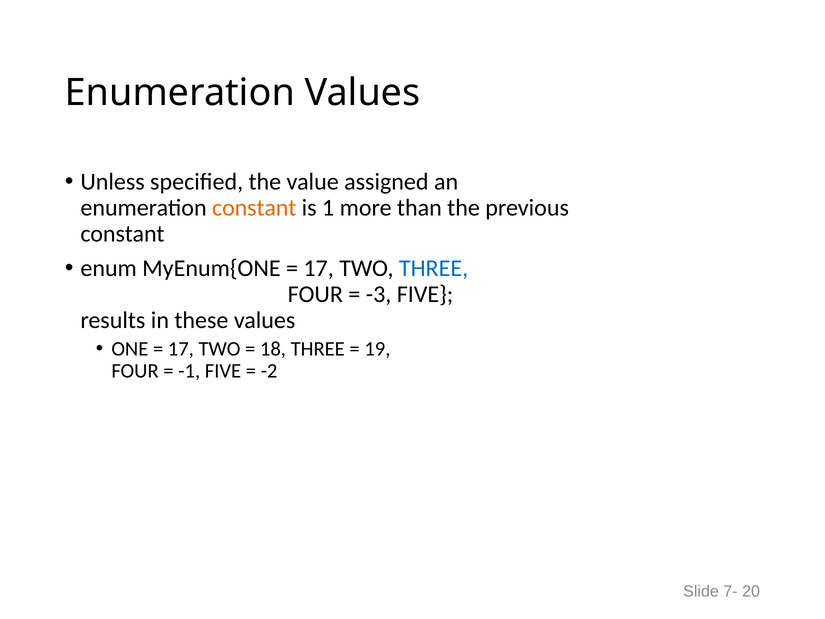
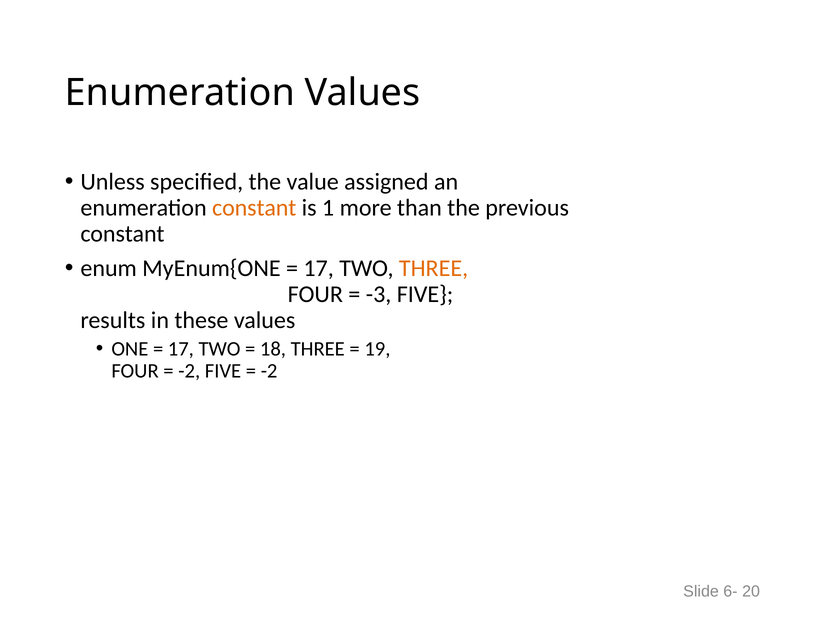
THREE at (434, 268) colour: blue -> orange
-1 at (189, 371): -1 -> -2
7-: 7- -> 6-
